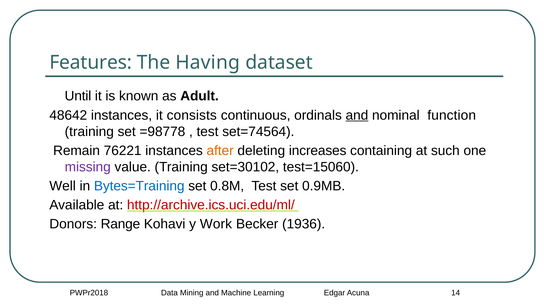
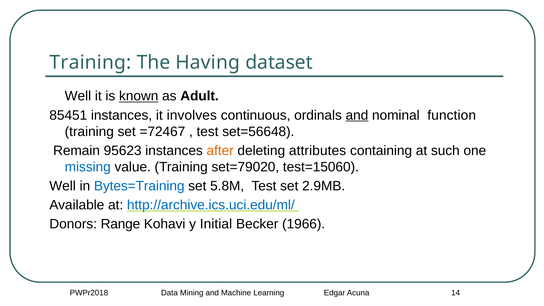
Features at (91, 63): Features -> Training
Until at (78, 96): Until -> Well
known underline: none -> present
48642: 48642 -> 85451
consists: consists -> involves
=98778: =98778 -> =72467
set=74564: set=74564 -> set=56648
76221: 76221 -> 95623
increases: increases -> attributes
missing colour: purple -> blue
set=30102: set=30102 -> set=79020
0.8M: 0.8M -> 5.8M
0.9MB: 0.9MB -> 2.9MB
http://archive.ics.uci.edu/ml/ colour: red -> blue
Work: Work -> Initial
1936: 1936 -> 1966
